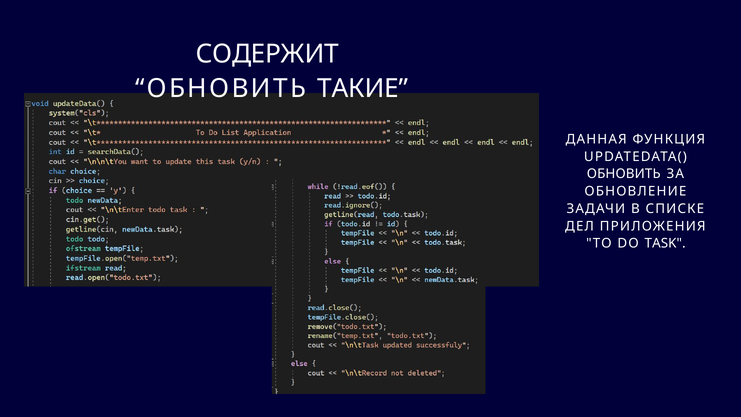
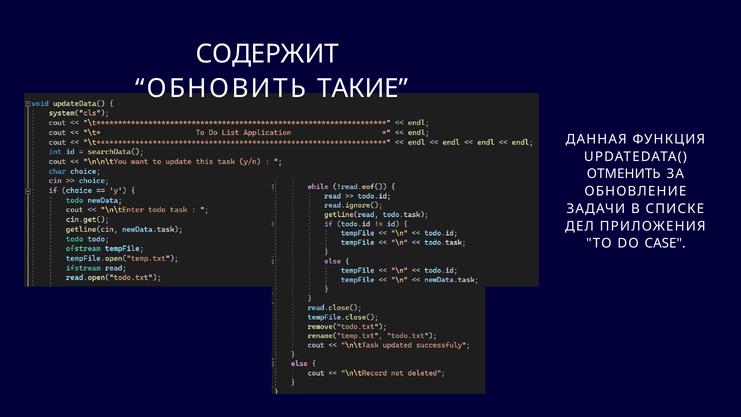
ОБНОВИТЬ at (624, 174): ОБНОВИТЬ -> ОТМЕНИТЬ
TASK: TASK -> CASE
